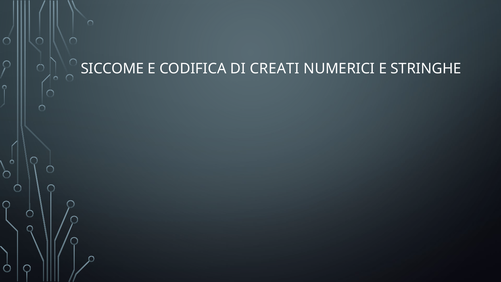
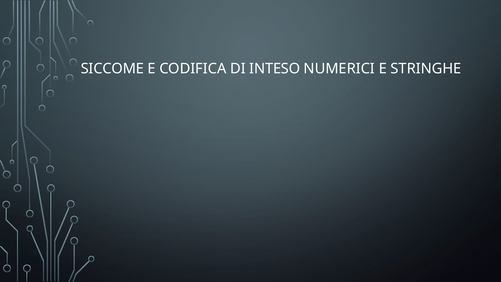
CREATI: CREATI -> INTESO
